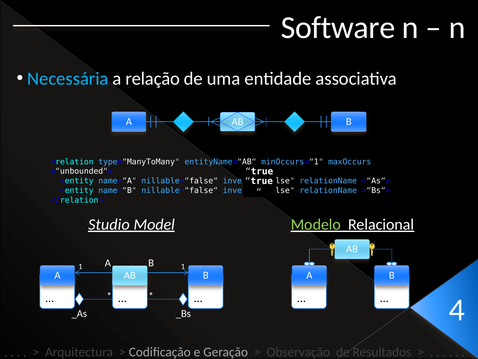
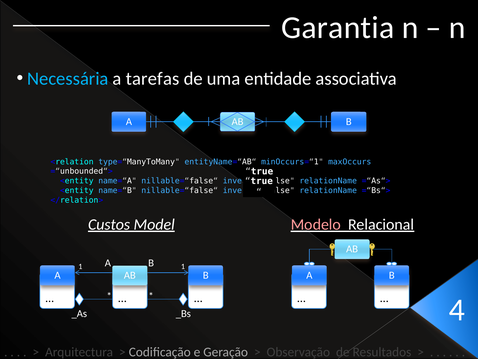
Software: Software -> Garantia
relação: relação -> tarefas
Studio: Studio -> Custos
Modelo colour: light green -> pink
